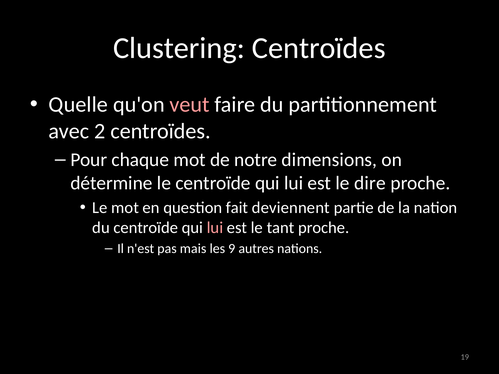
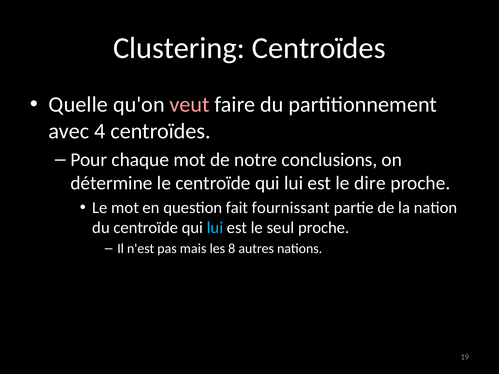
2: 2 -> 4
dimensions: dimensions -> conclusions
deviennent: deviennent -> fournissant
lui at (215, 228) colour: pink -> light blue
tant: tant -> seul
9: 9 -> 8
